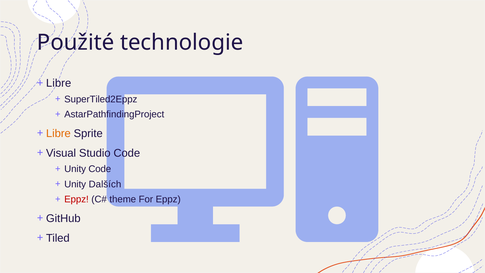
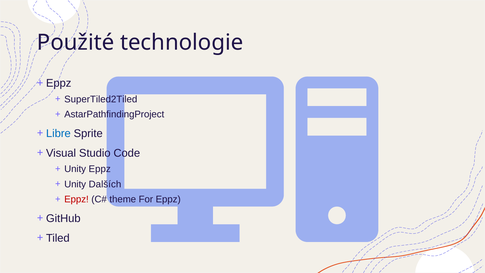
Libre at (59, 83): Libre -> Eppz
SuperTiled2Eppz: SuperTiled2Eppz -> SuperTiled2Tiled
Libre at (58, 133) colour: orange -> blue
Unity Code: Code -> Eppz
